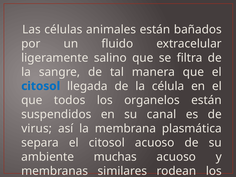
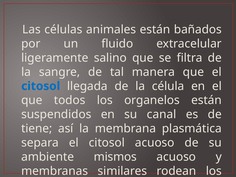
virus: virus -> tiene
muchas: muchas -> mismos
